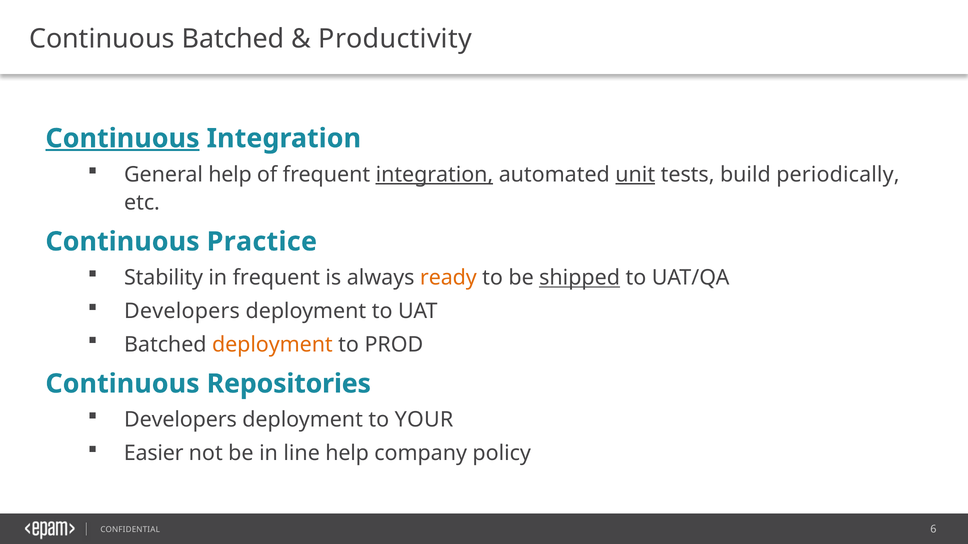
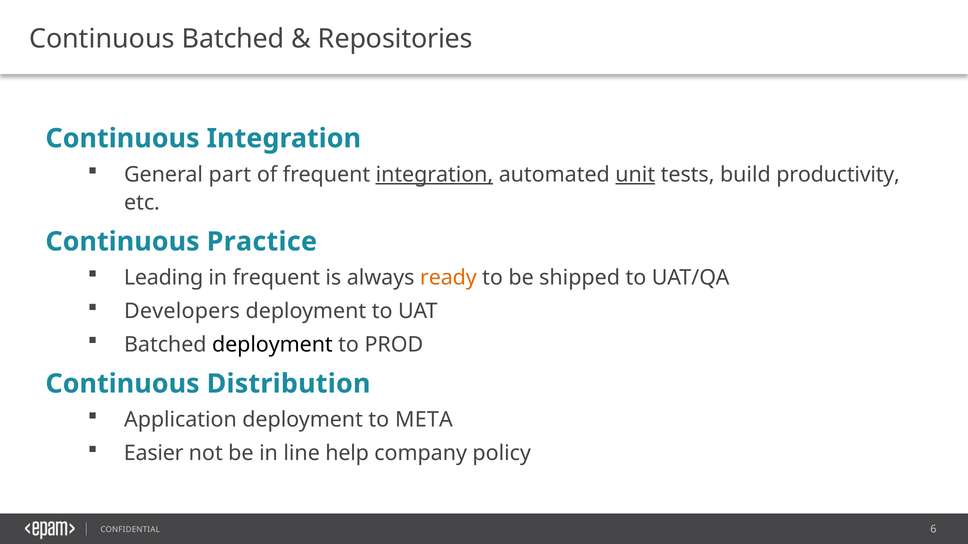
Productivity: Productivity -> Repositories
Continuous at (123, 139) underline: present -> none
General help: help -> part
periodically: periodically -> productivity
Stability: Stability -> Leading
shipped underline: present -> none
deployment at (272, 345) colour: orange -> black
Repositories: Repositories -> Distribution
Developers at (180, 420): Developers -> Application
YOUR: YOUR -> META
